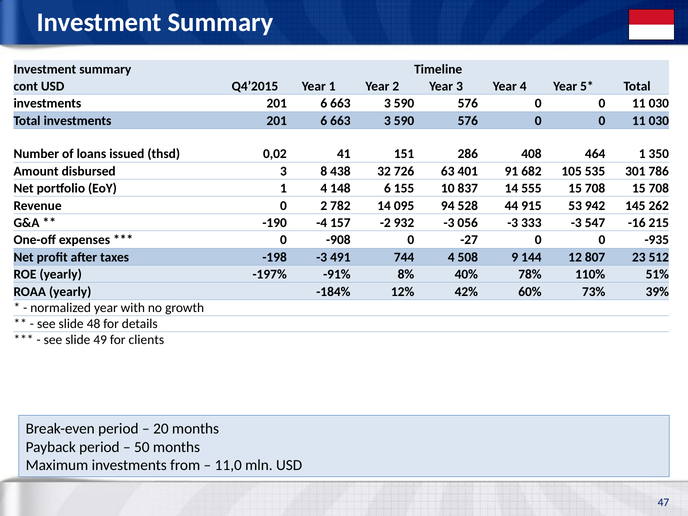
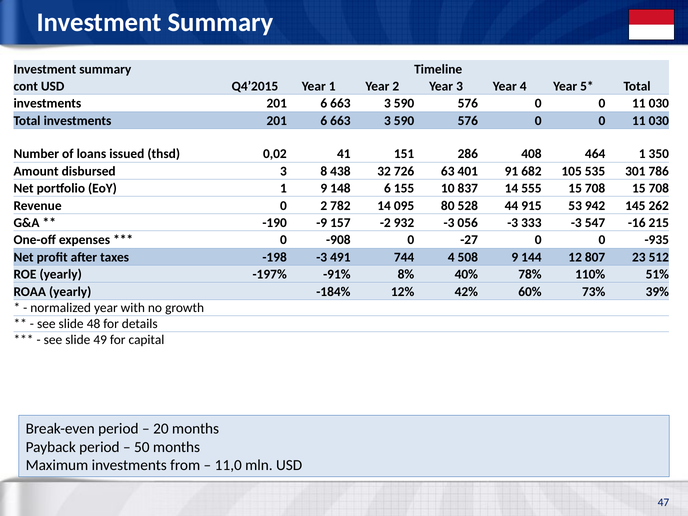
1 4: 4 -> 9
94: 94 -> 80
-4: -4 -> -9
clients: clients -> capital
